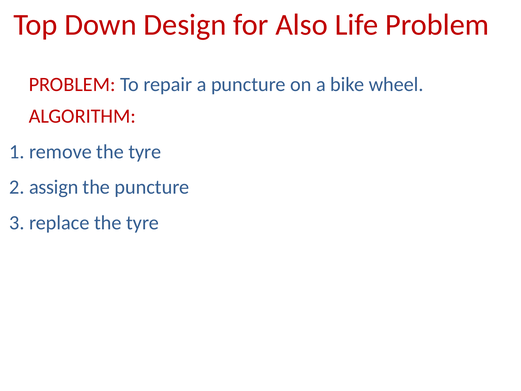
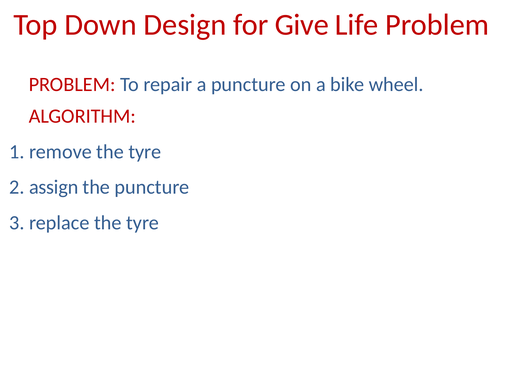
Also: Also -> Give
